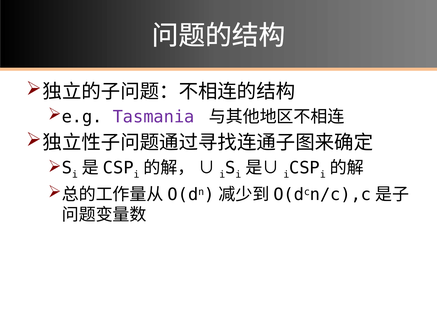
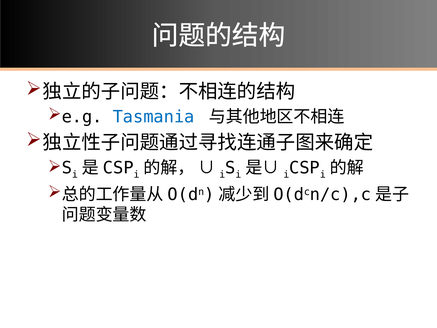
Tasmania colour: purple -> blue
